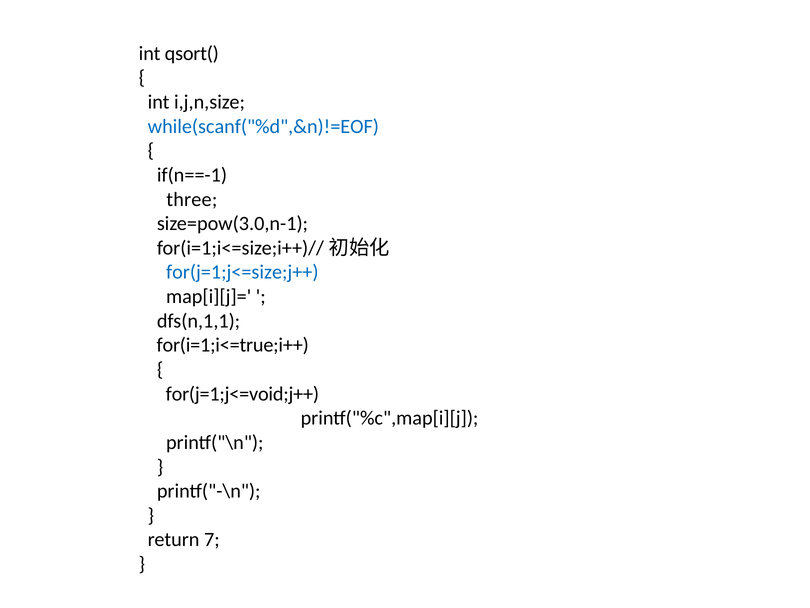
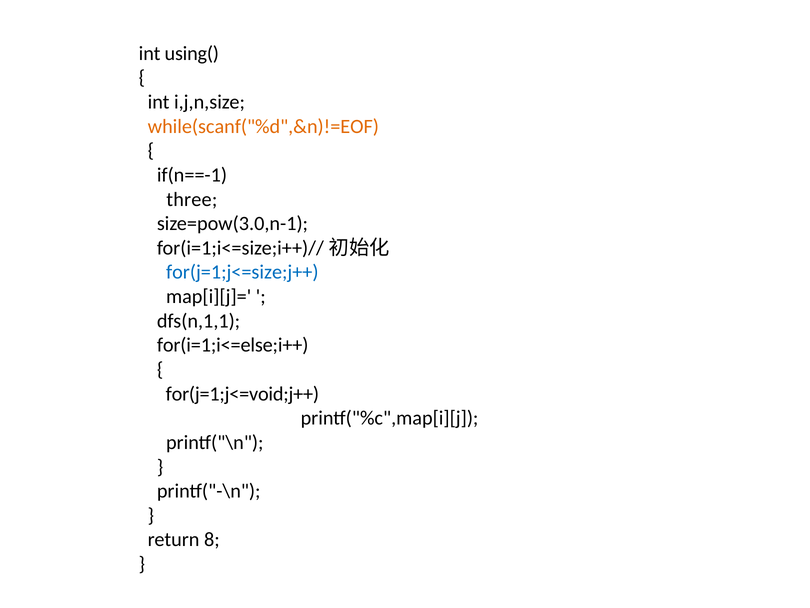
qsort(: qsort( -> using(
while(scanf("%d",&n)!=EOF colour: blue -> orange
for(i=1;i<=true;i++: for(i=1;i<=true;i++ -> for(i=1;i<=else;i++
7: 7 -> 8
